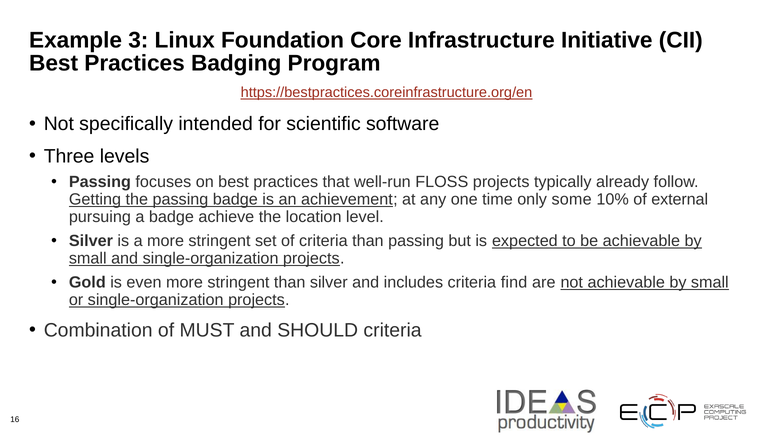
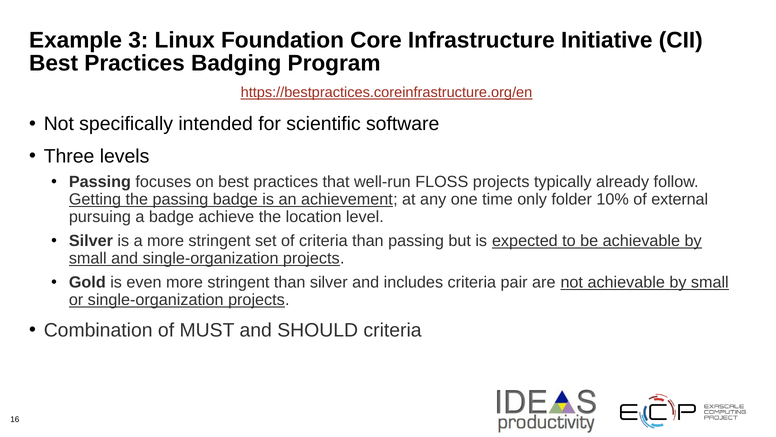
some: some -> folder
find: find -> pair
